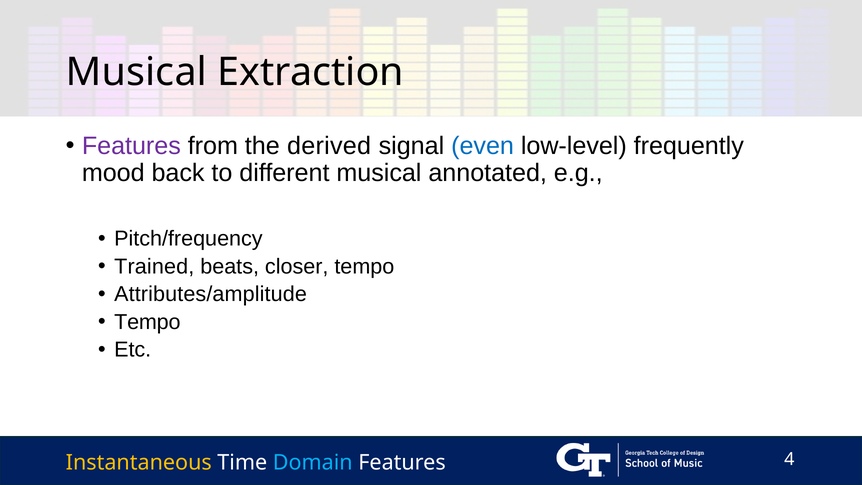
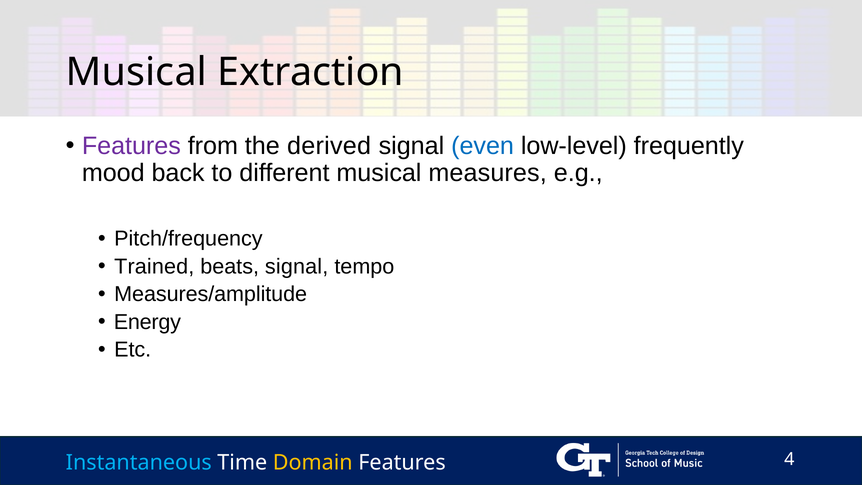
annotated: annotated -> measures
beats closer: closer -> signal
Attributes/amplitude: Attributes/amplitude -> Measures/amplitude
Tempo at (147, 322): Tempo -> Energy
Instantaneous colour: yellow -> light blue
Domain colour: light blue -> yellow
